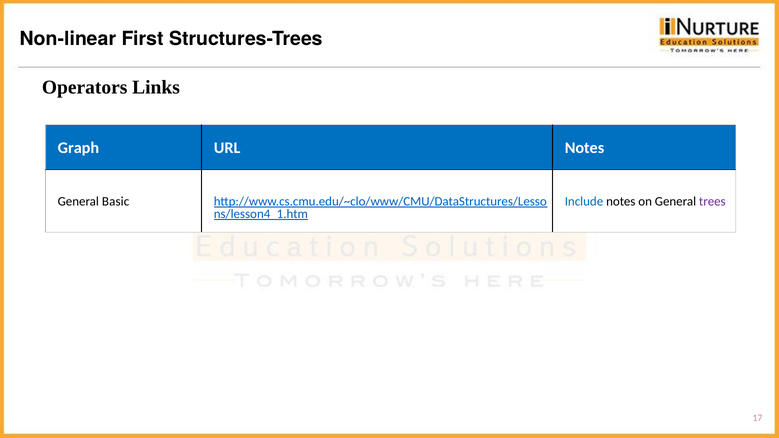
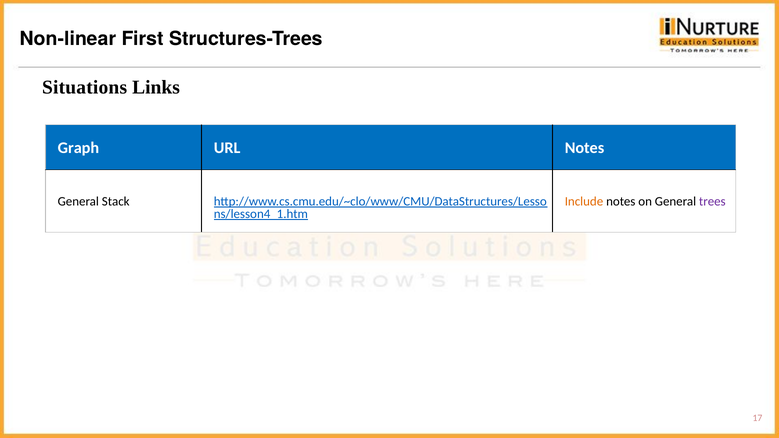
Operators: Operators -> Situations
Basic: Basic -> Stack
Include colour: blue -> orange
